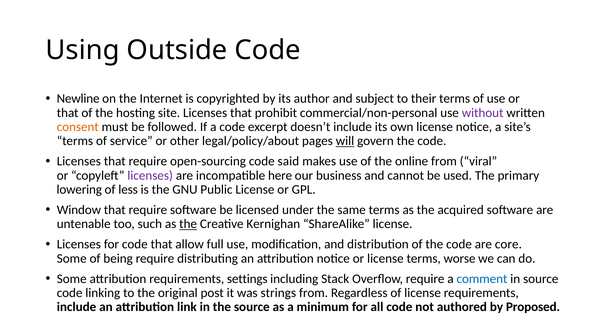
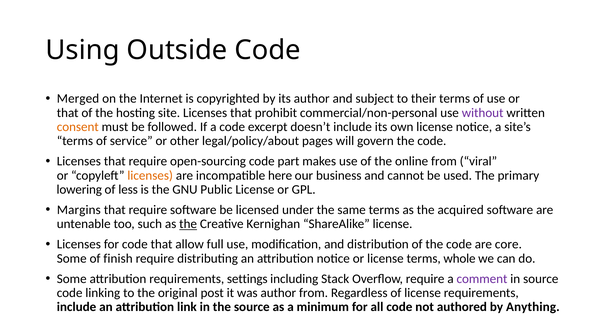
Newline: Newline -> Merged
will underline: present -> none
said: said -> part
licenses at (150, 176) colour: purple -> orange
Window: Window -> Margins
being: being -> finish
worse: worse -> whole
comment colour: blue -> purple
was strings: strings -> author
Proposed: Proposed -> Anything
